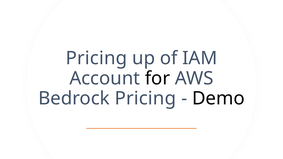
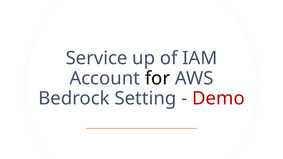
Pricing at (96, 58): Pricing -> Service
Bedrock Pricing: Pricing -> Setting
Demo colour: black -> red
